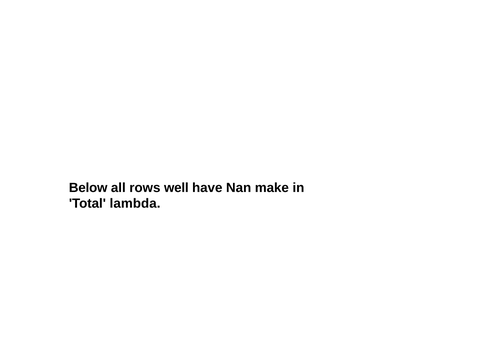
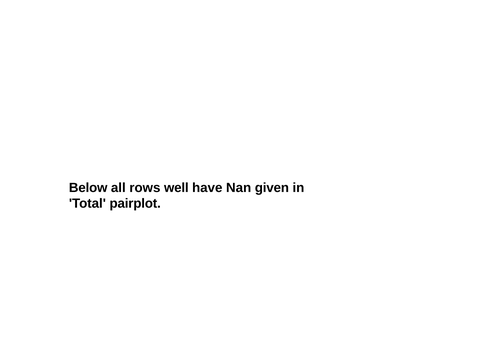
make: make -> given
lambda: lambda -> pairplot
